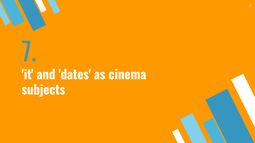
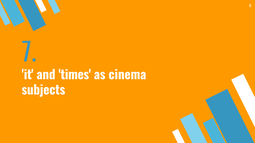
dates: dates -> times
